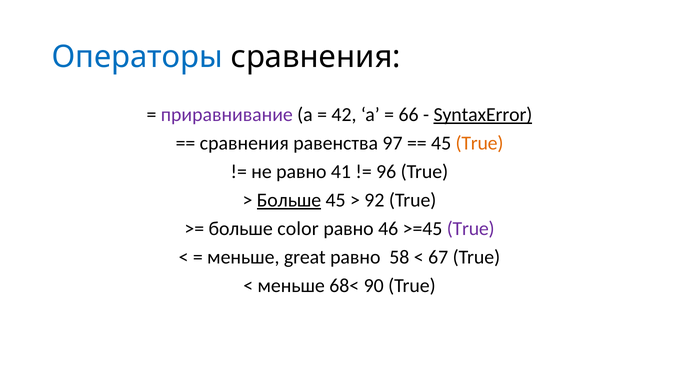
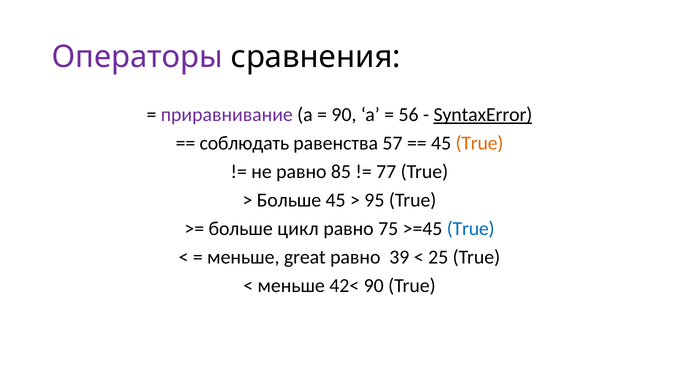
Операторы colour: blue -> purple
42 at (344, 115): 42 -> 90
66: 66 -> 56
сравнения at (244, 143): сравнения -> соблюдать
97: 97 -> 57
41: 41 -> 85
96: 96 -> 77
Больше at (289, 200) underline: present -> none
92: 92 -> 95
color: color -> цикл
46: 46 -> 75
True at (471, 229) colour: purple -> blue
58: 58 -> 39
67: 67 -> 25
68<: 68< -> 42<
